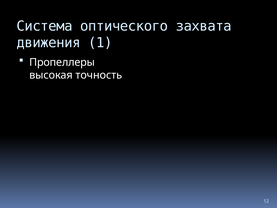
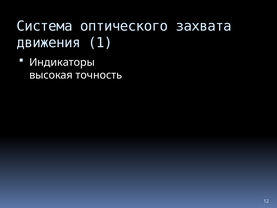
Пропеллеры: Пропеллеры -> Индикаторы
